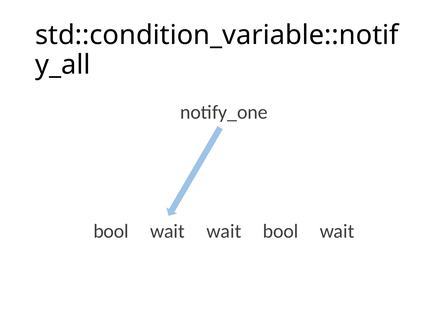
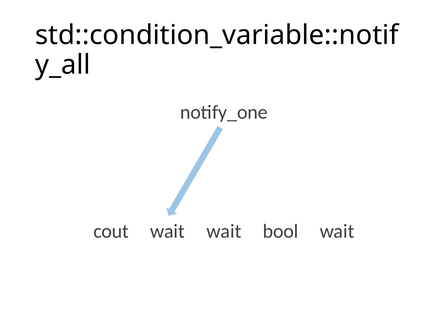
bool at (111, 232): bool -> cout
